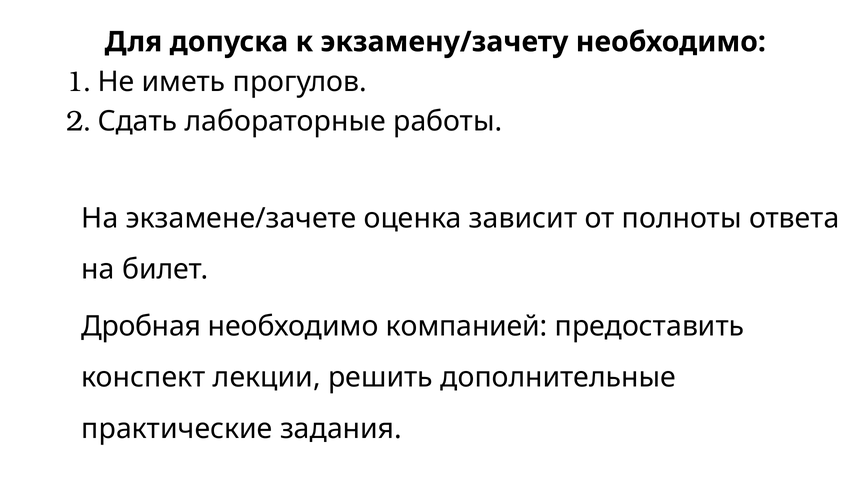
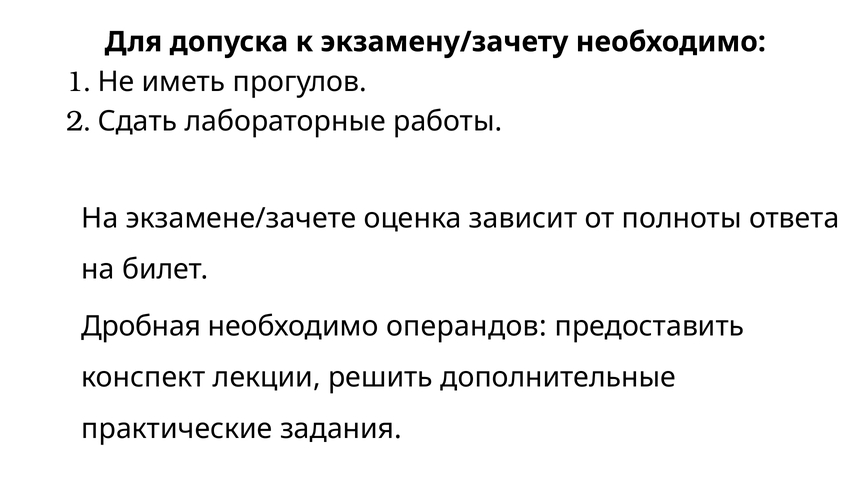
компанией: компанией -> операндов
